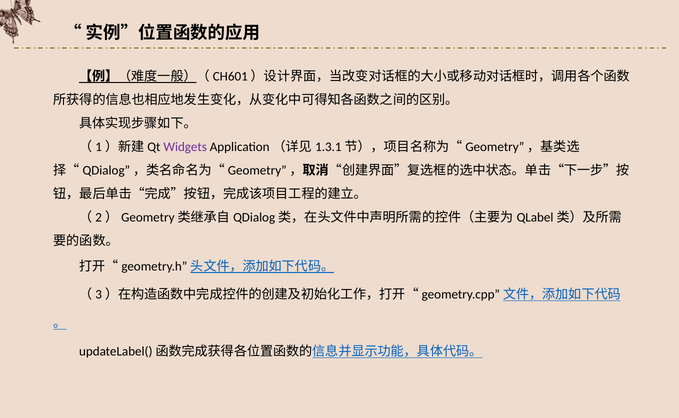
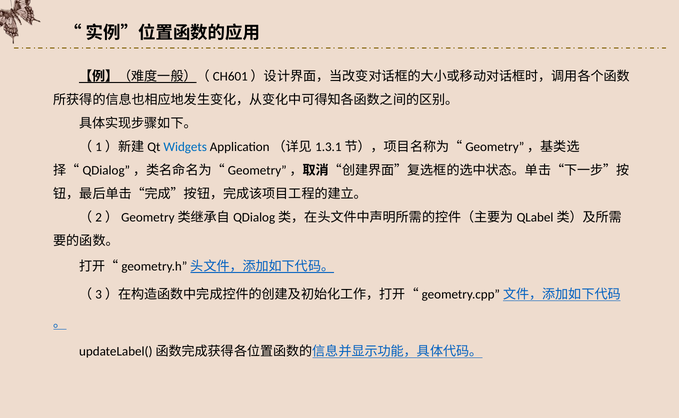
Widgets colour: purple -> blue
